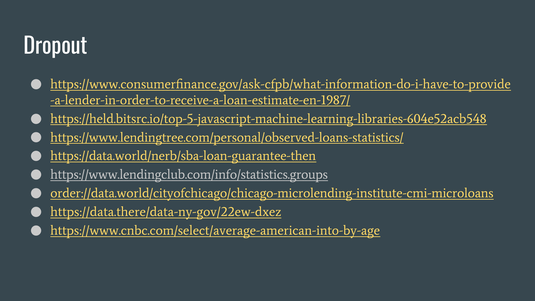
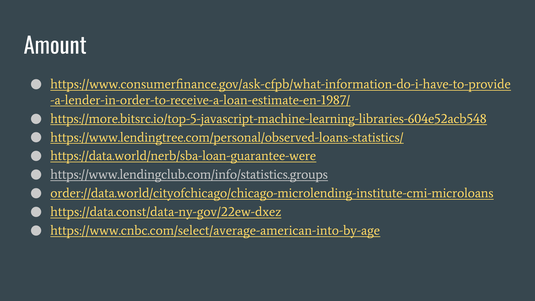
Dropout: Dropout -> Amount
https://held.bitsrc.io/top-5-javascript-machine-learning-libraries-604e52acb548: https://held.bitsrc.io/top-5-javascript-machine-learning-libraries-604e52acb548 -> https://more.bitsrc.io/top-5-javascript-machine-learning-libraries-604e52acb548
https://data.world/nerb/sba-loan-guarantee-then: https://data.world/nerb/sba-loan-guarantee-then -> https://data.world/nerb/sba-loan-guarantee-were
https://data.there/data-ny-gov/22ew-dxez: https://data.there/data-ny-gov/22ew-dxez -> https://data.const/data-ny-gov/22ew-dxez
